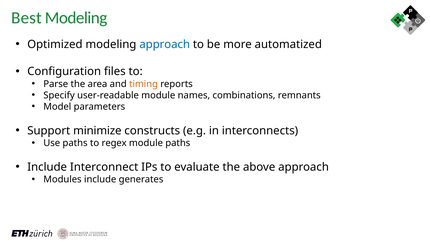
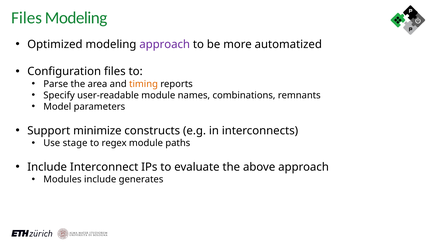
Best at (26, 18): Best -> Files
approach at (165, 44) colour: blue -> purple
Use paths: paths -> stage
